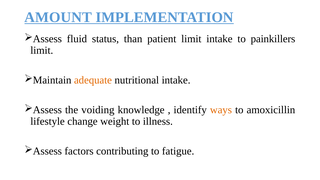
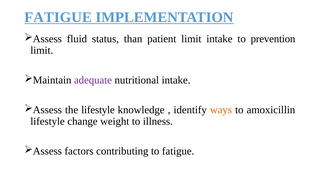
AMOUNT at (58, 17): AMOUNT -> FATIGUE
painkillers: painkillers -> prevention
adequate colour: orange -> purple
the voiding: voiding -> lifestyle
